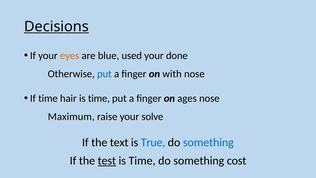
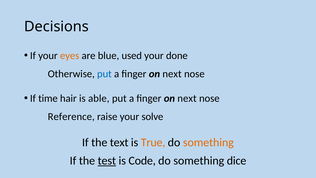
Decisions underline: present -> none
with at (172, 74): with -> next
hair is time: time -> able
ages at (187, 98): ages -> next
Maximum: Maximum -> Reference
True colour: blue -> orange
something at (208, 142) colour: blue -> orange
Time at (142, 160): Time -> Code
cost: cost -> dice
